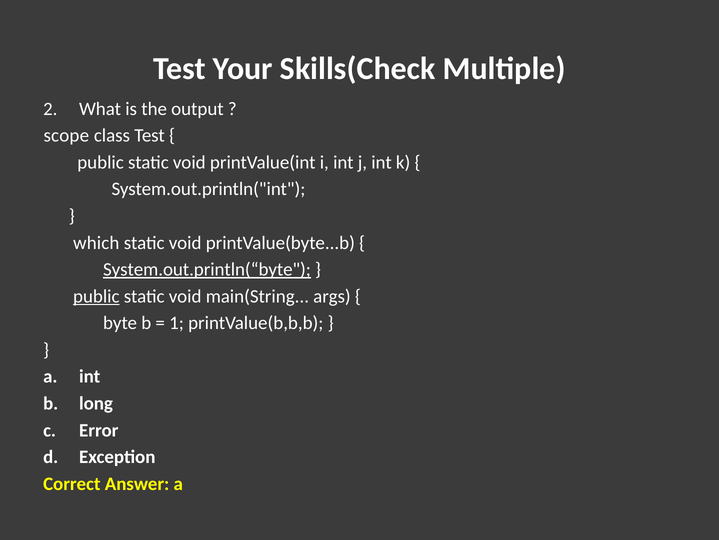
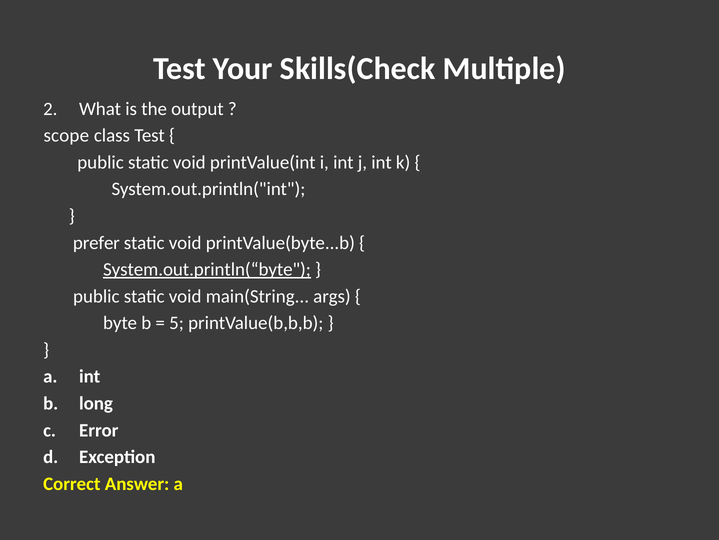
which: which -> prefer
public at (96, 296) underline: present -> none
1: 1 -> 5
